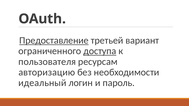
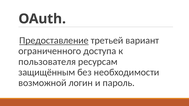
доступа underline: present -> none
авторизацию: авторизацию -> защищённым
идеальный: идеальный -> возможной
